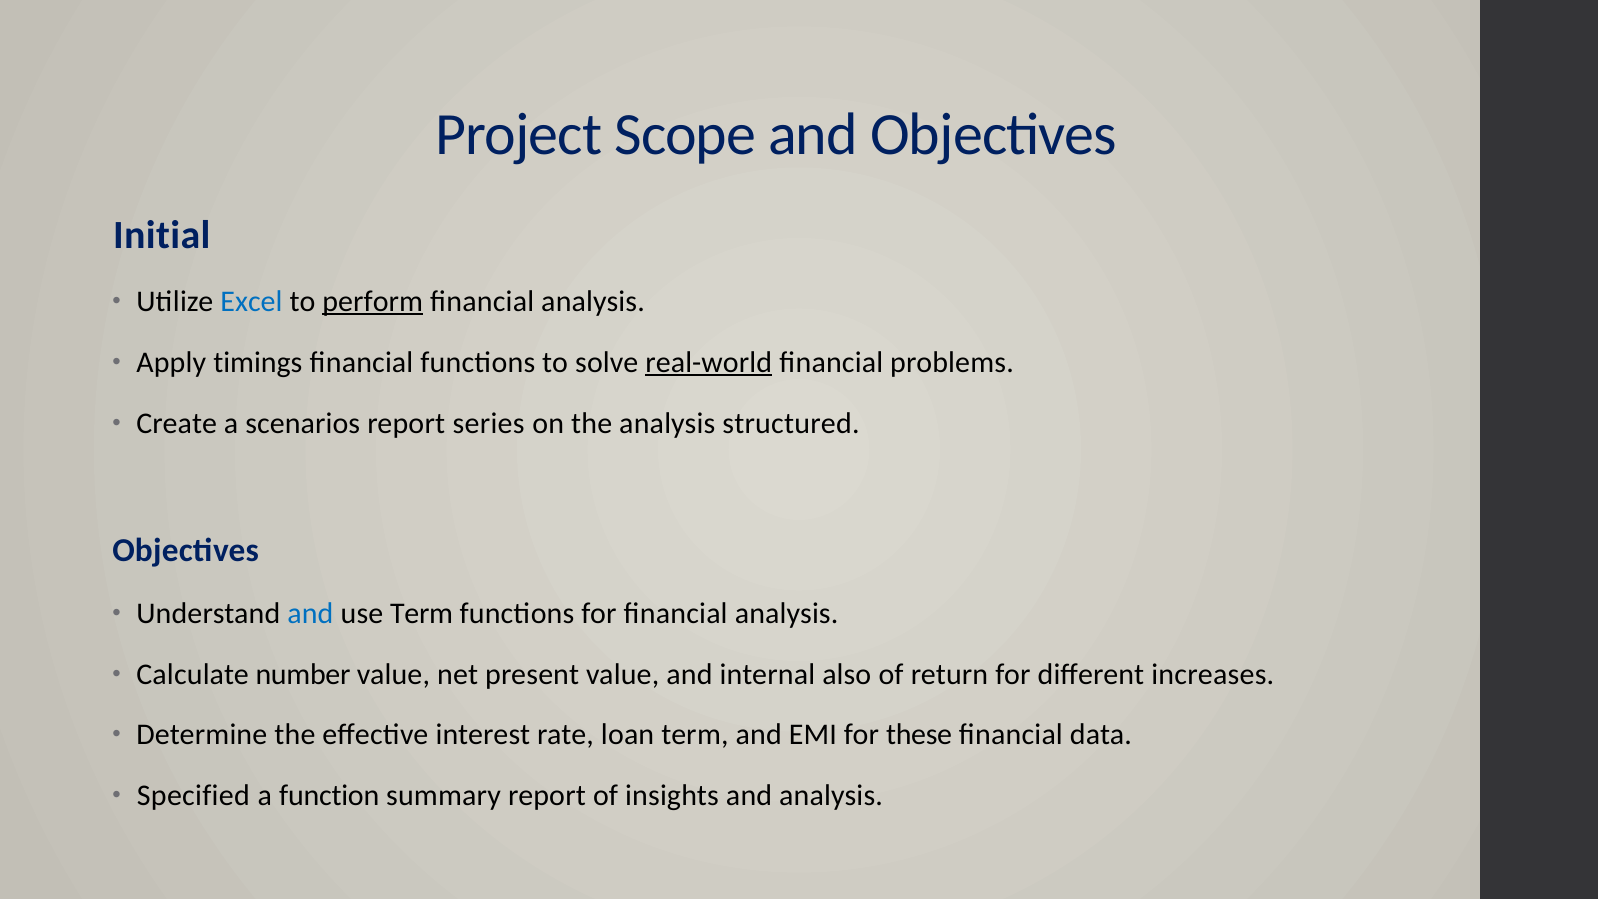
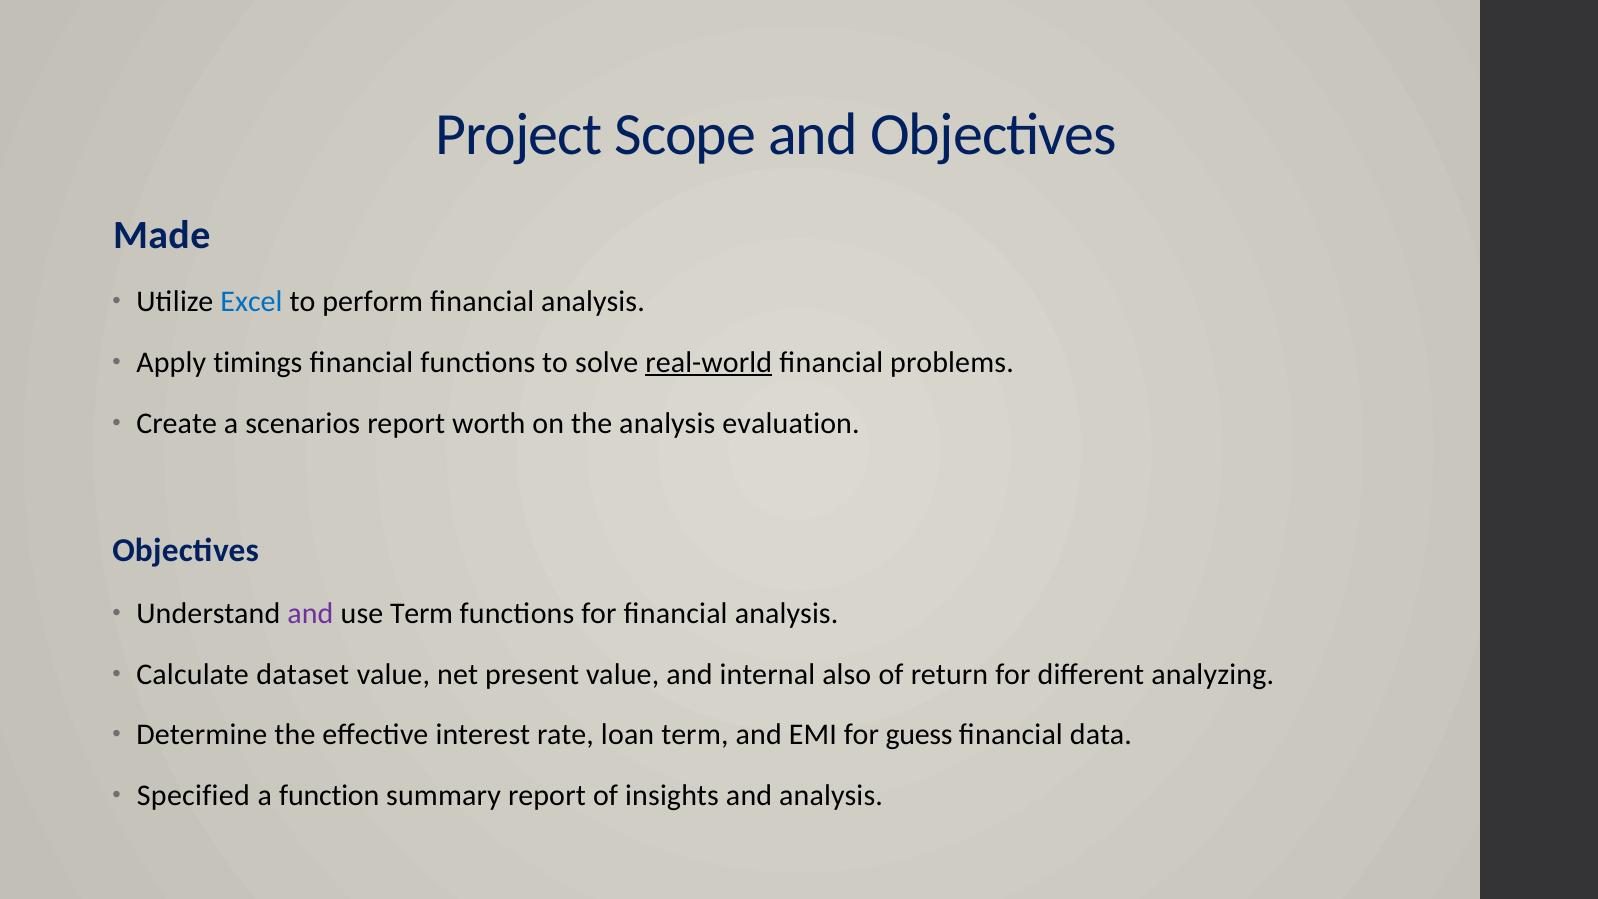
Initial: Initial -> Made
perform underline: present -> none
series: series -> worth
structured: structured -> evaluation
and at (310, 613) colour: blue -> purple
number: number -> dataset
increases: increases -> analyzing
these: these -> guess
